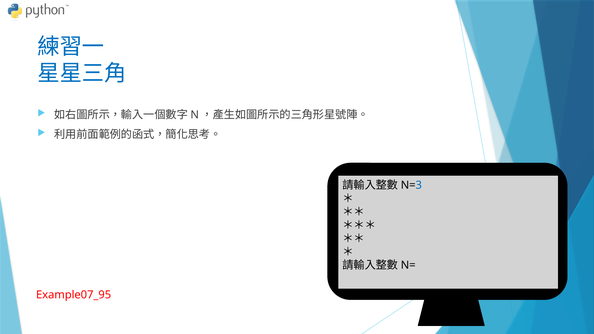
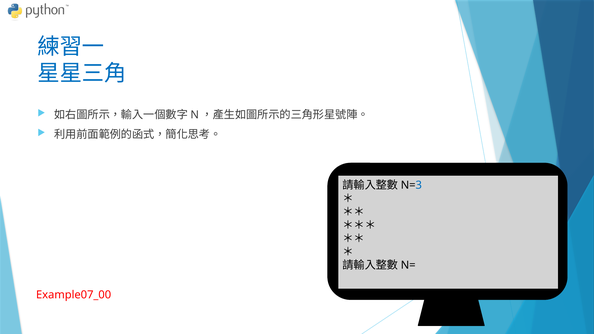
Example07_95: Example07_95 -> Example07_00
